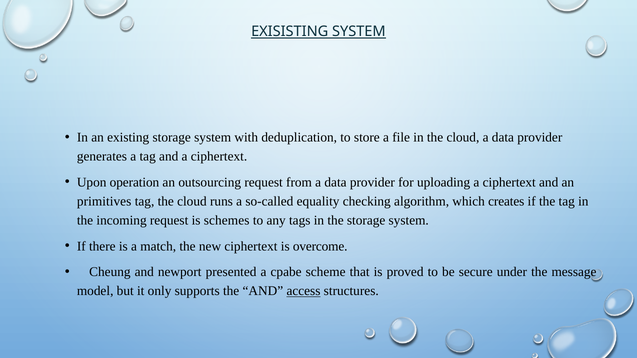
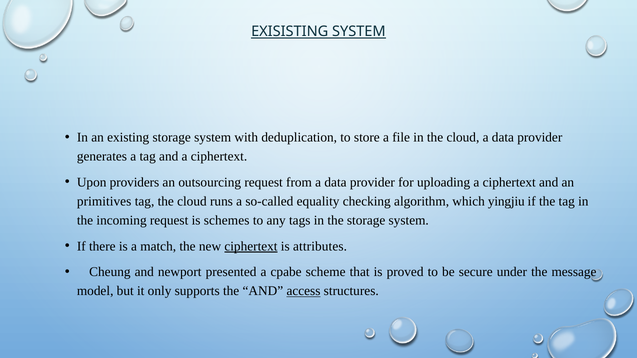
operation: operation -> providers
creates: creates -> yingjiu
ciphertext at (251, 246) underline: none -> present
overcome: overcome -> attributes
